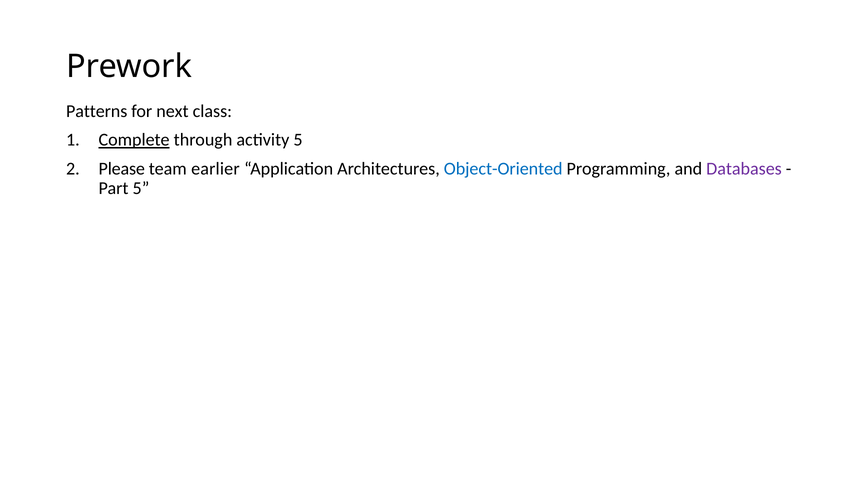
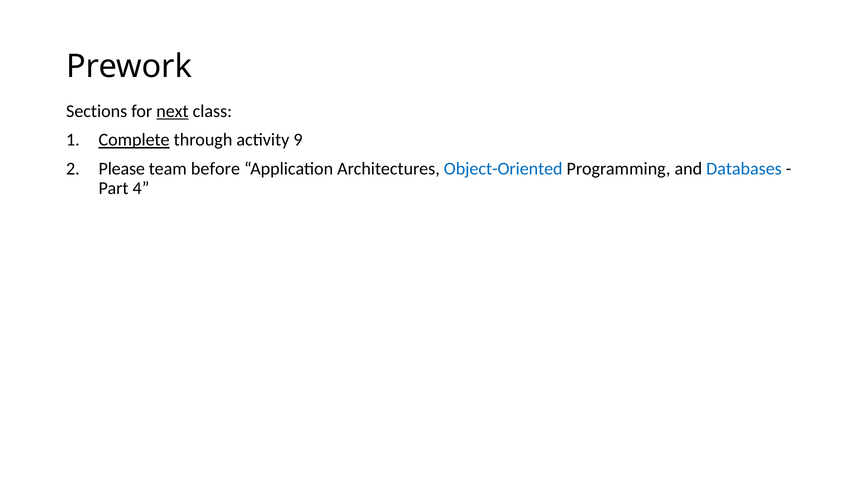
Patterns: Patterns -> Sections
next underline: none -> present
activity 5: 5 -> 9
earlier: earlier -> before
Databases colour: purple -> blue
Part 5: 5 -> 4
